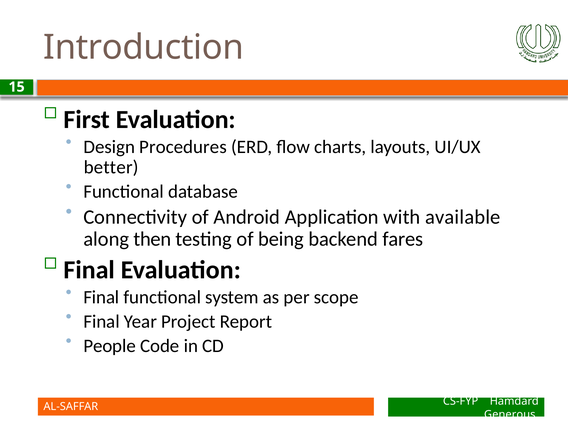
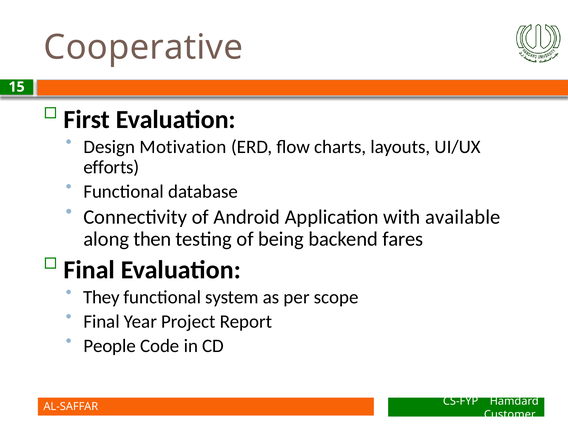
Introduction: Introduction -> Cooperative
Procedures: Procedures -> Motivation
better: better -> efforts
Final at (101, 297): Final -> They
Generous: Generous -> Customer
